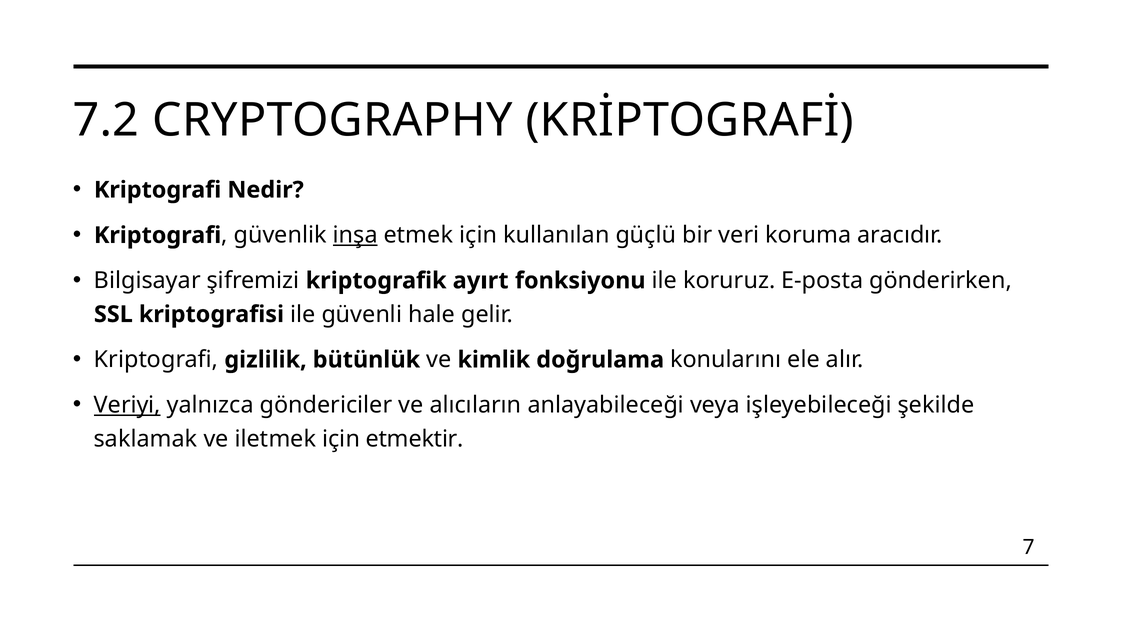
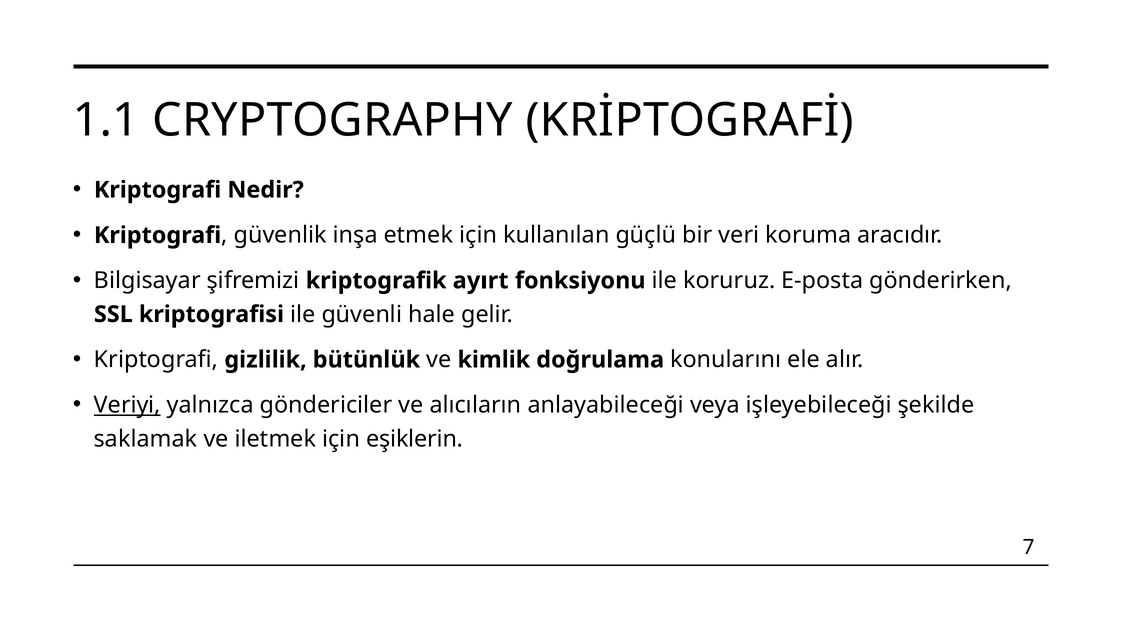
7.2: 7.2 -> 1.1
inşa underline: present -> none
etmektir: etmektir -> eşiklerin
